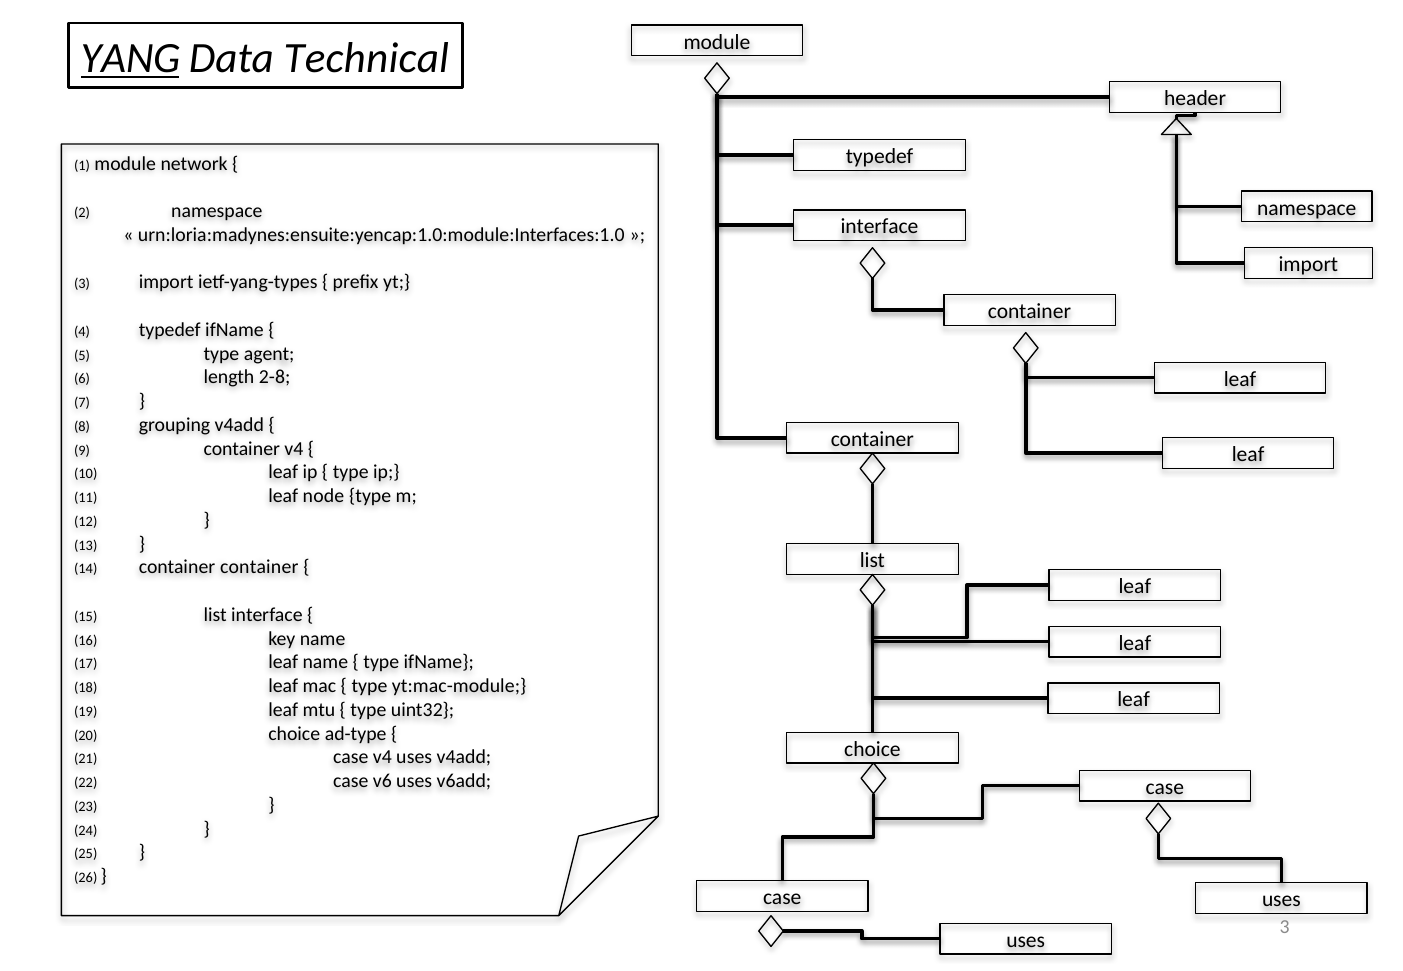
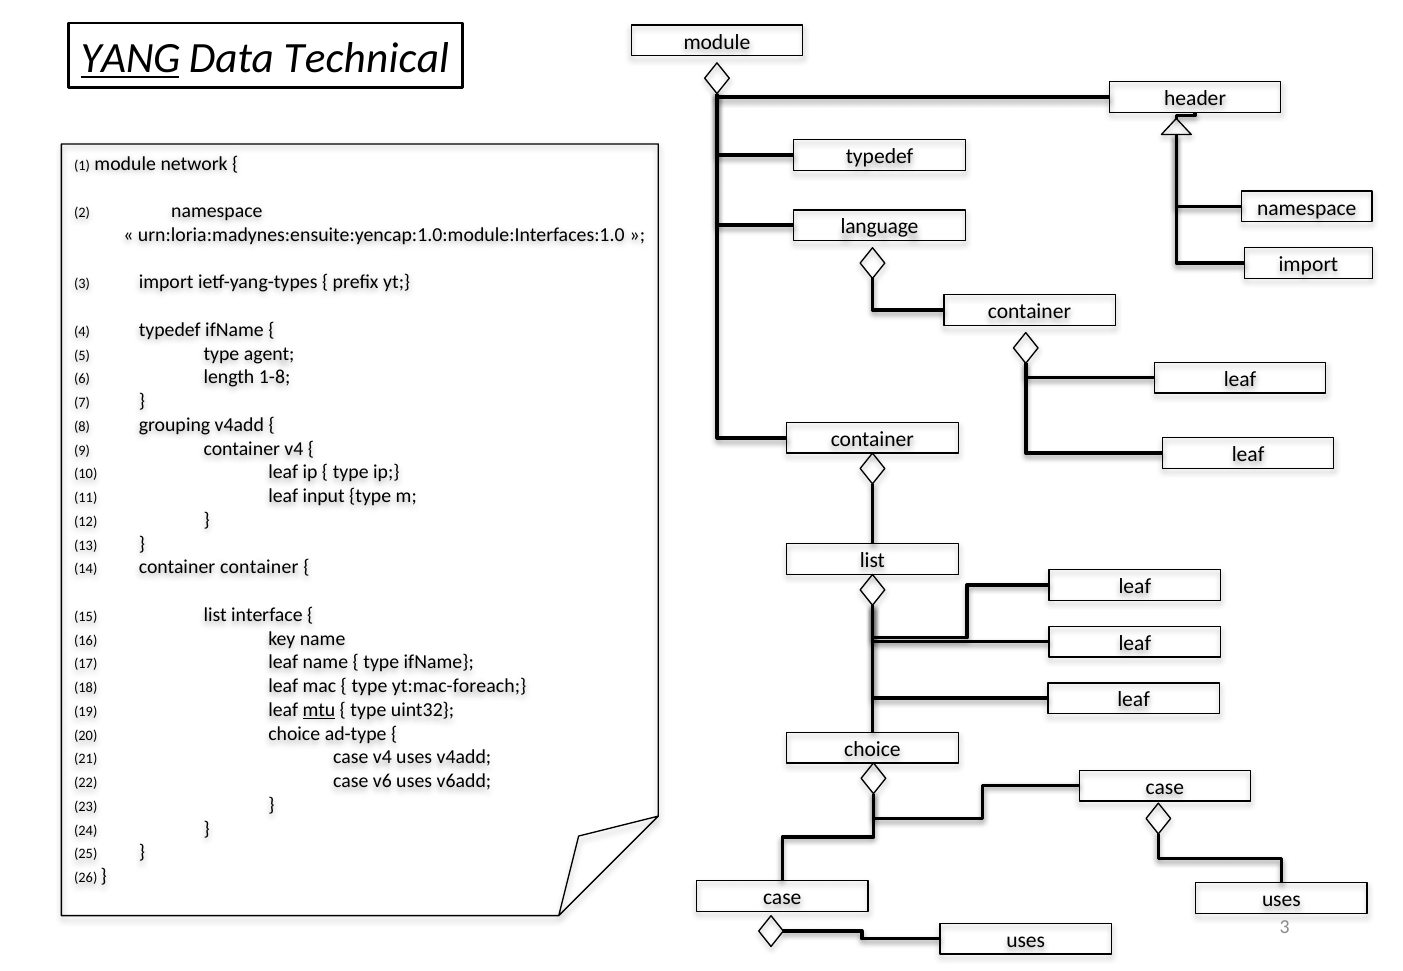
interface at (879, 227): interface -> language
2-8: 2-8 -> 1-8
node: node -> input
yt:mac-module: yt:mac-module -> yt:mac-foreach
mtu underline: none -> present
